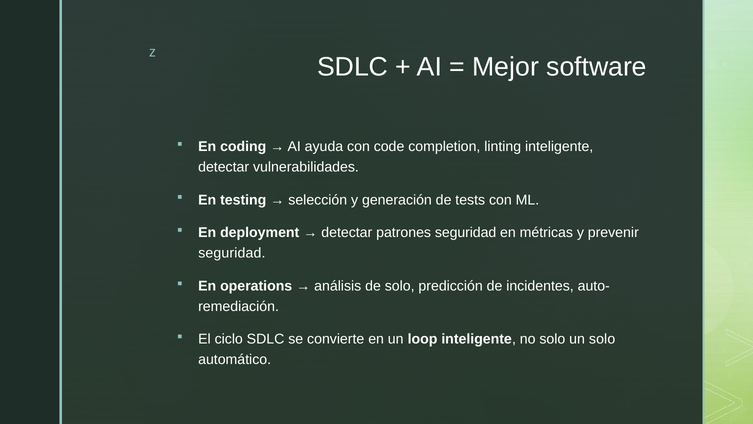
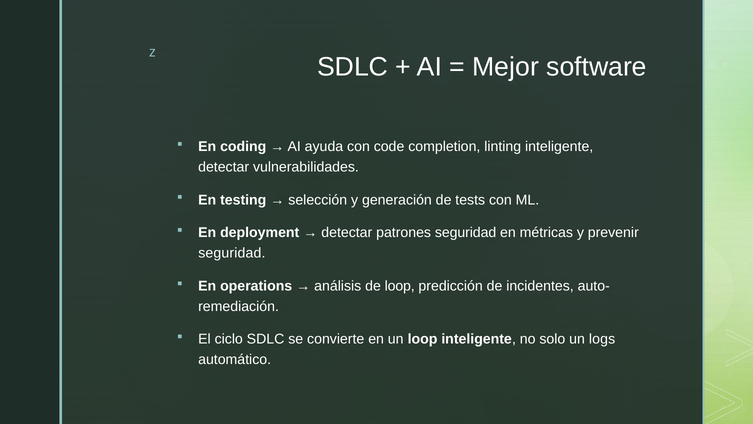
de solo: solo -> loop
un solo: solo -> logs
